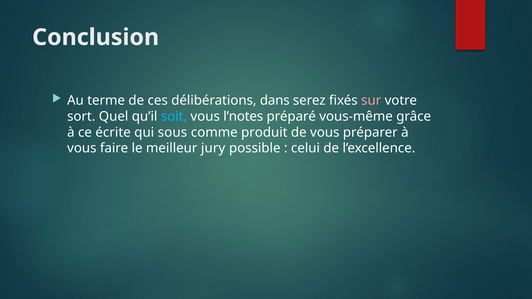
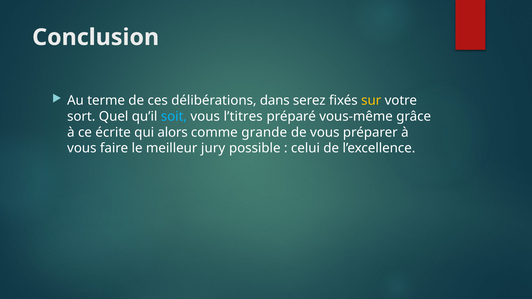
sur colour: pink -> yellow
l’notes: l’notes -> l’titres
sous: sous -> alors
produit: produit -> grande
